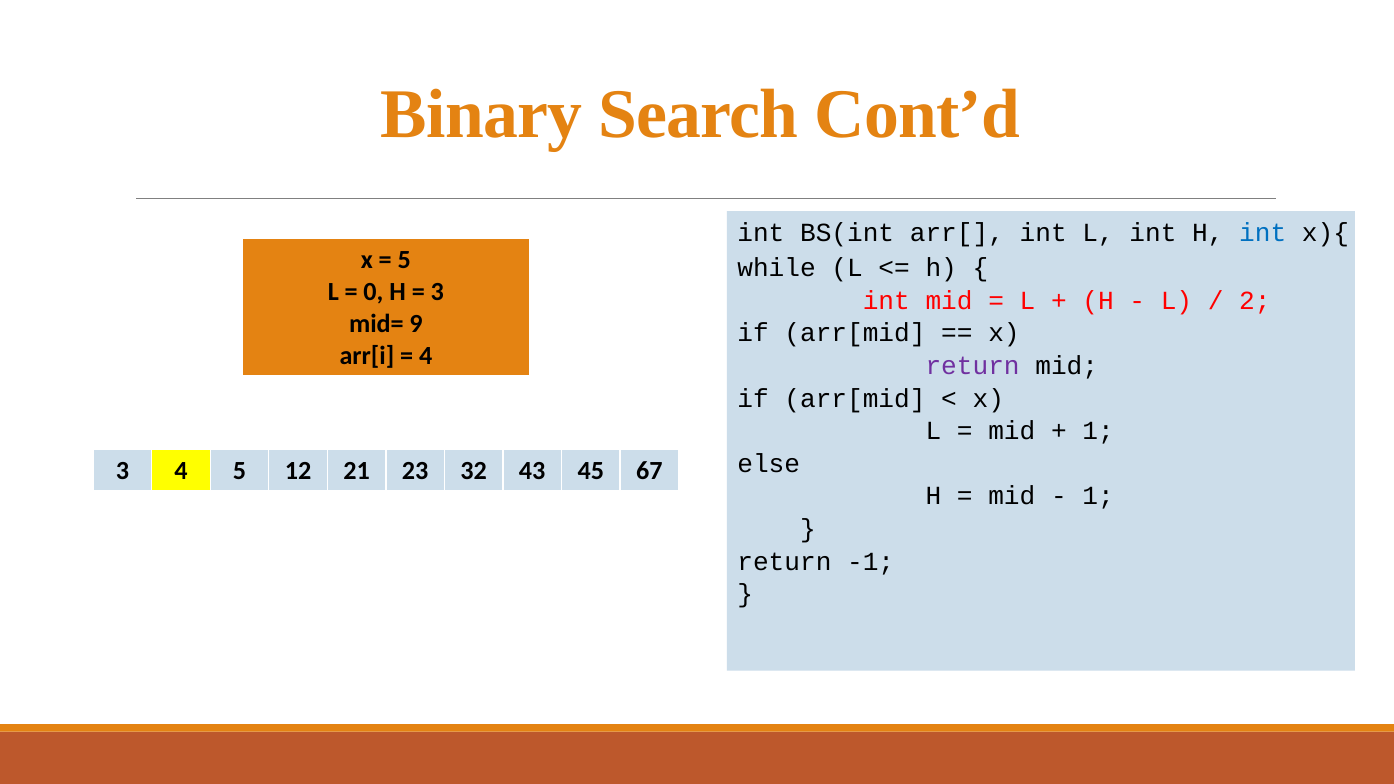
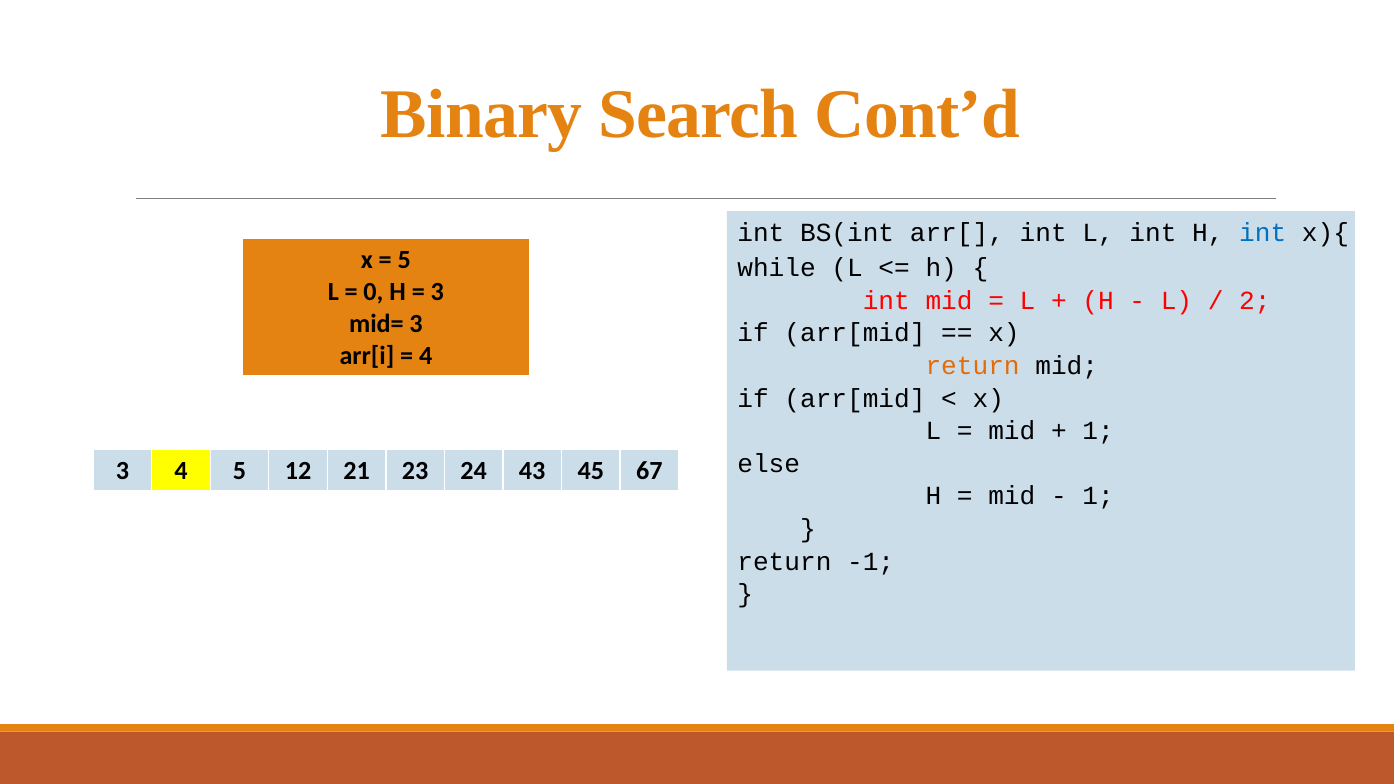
mid= 9: 9 -> 3
return at (973, 366) colour: purple -> orange
32: 32 -> 24
